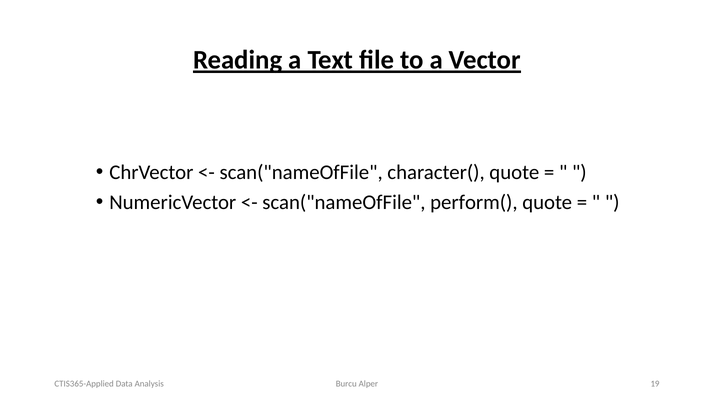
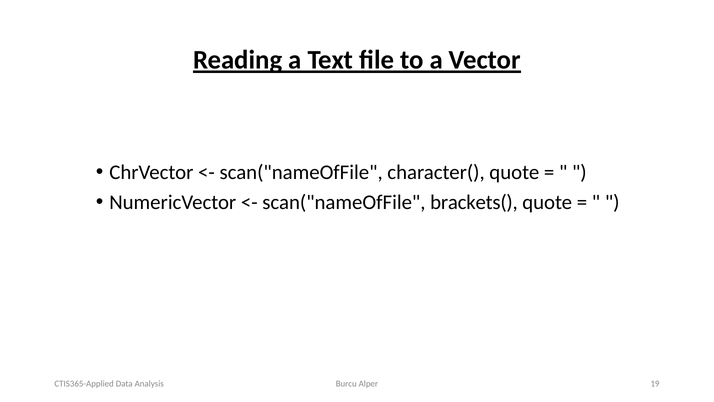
perform(: perform( -> brackets(
